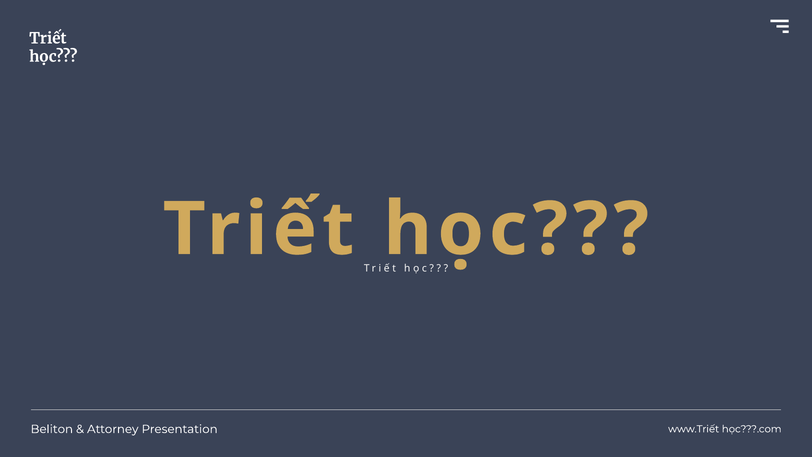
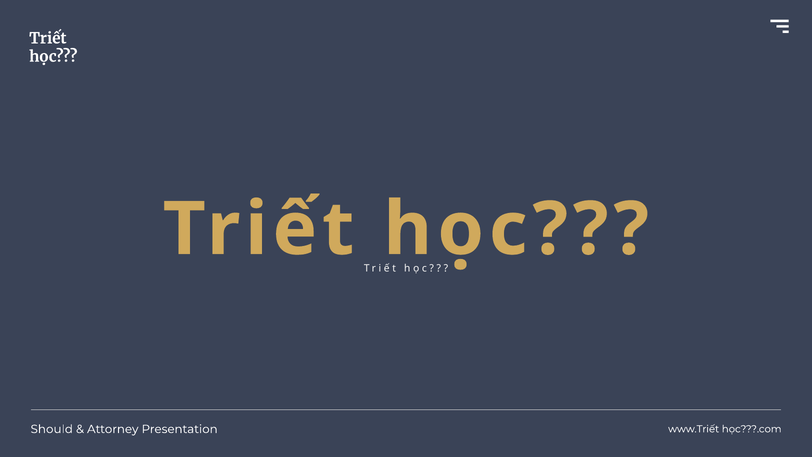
Beliton: Beliton -> Should
